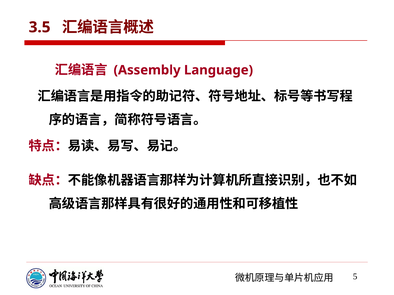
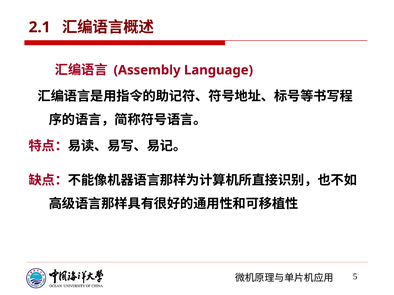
3.5: 3.5 -> 2.1
